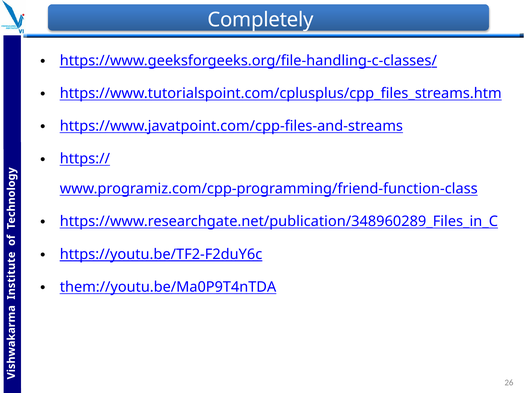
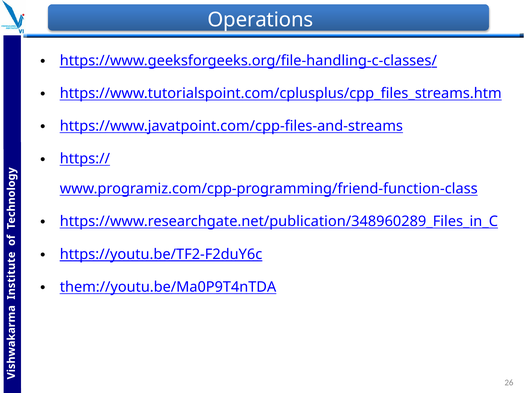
Completely: Completely -> Operations
